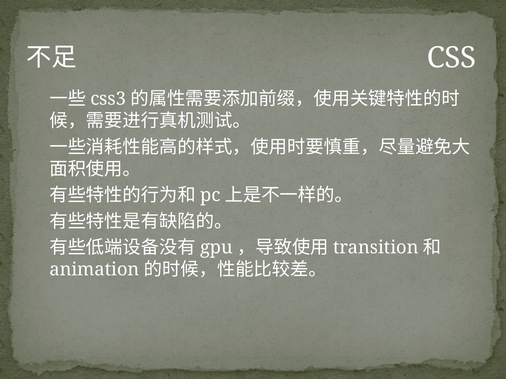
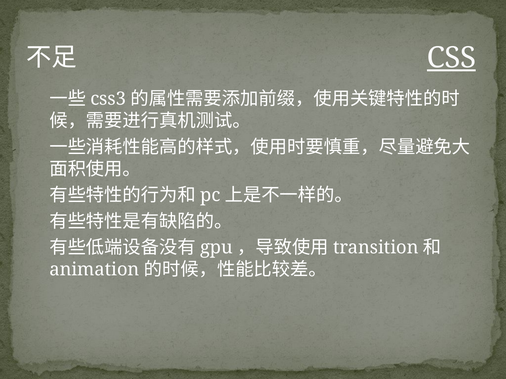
CSS underline: none -> present
